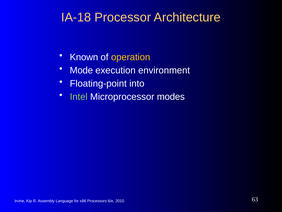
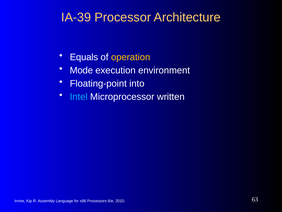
IA-18: IA-18 -> IA-39
Known: Known -> Equals
Intel colour: light green -> light blue
modes: modes -> written
